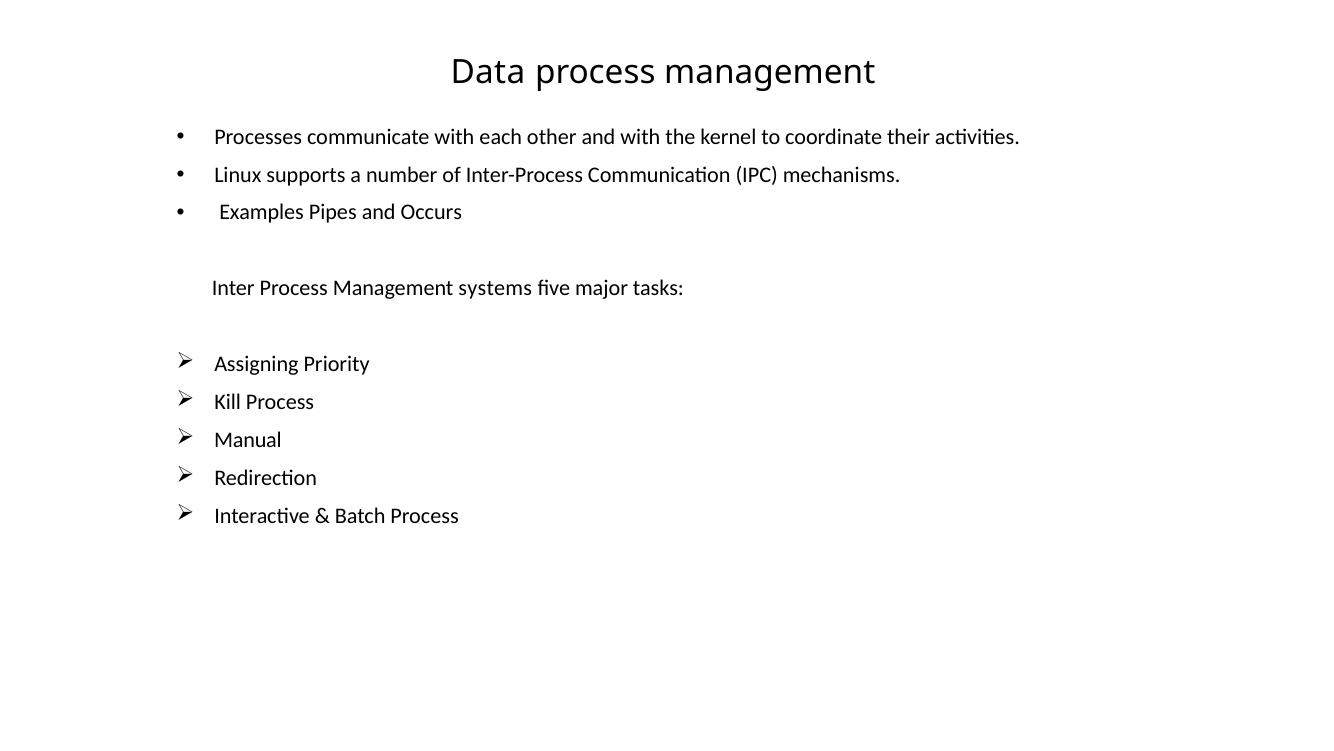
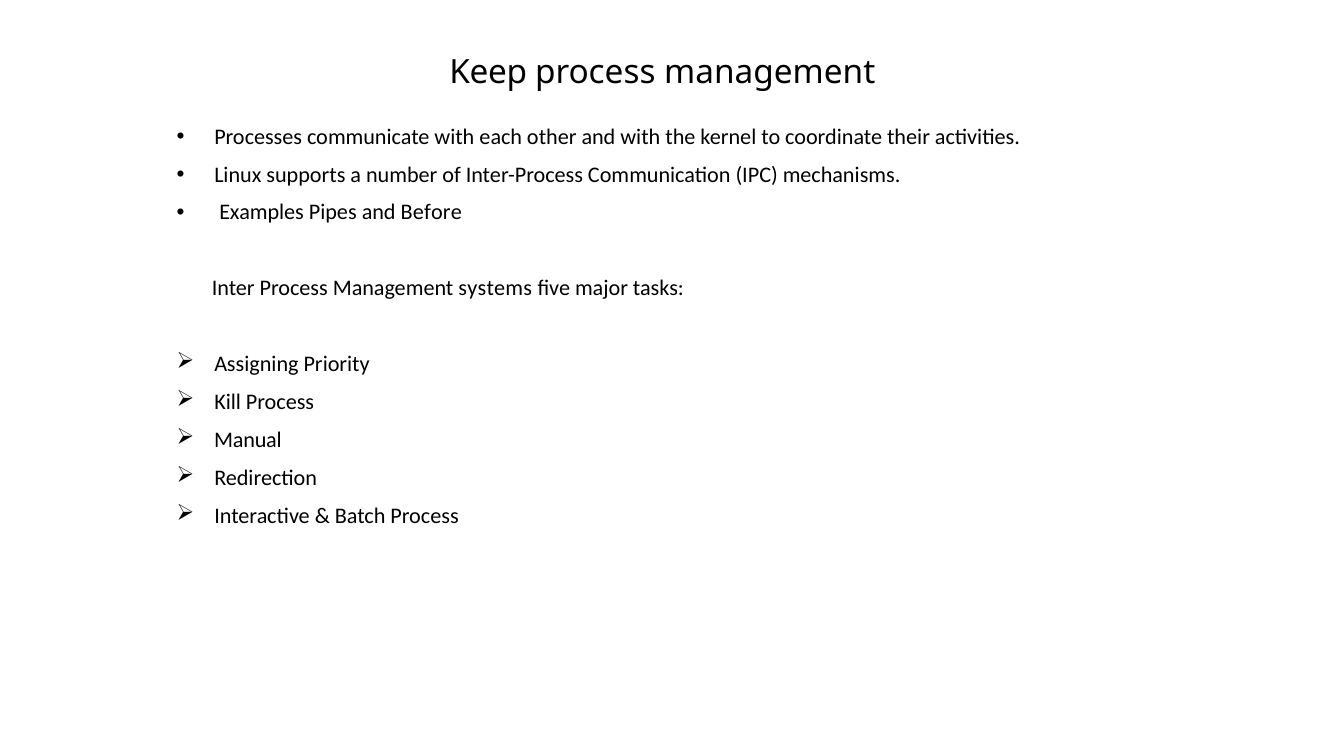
Data: Data -> Keep
Occurs: Occurs -> Before
